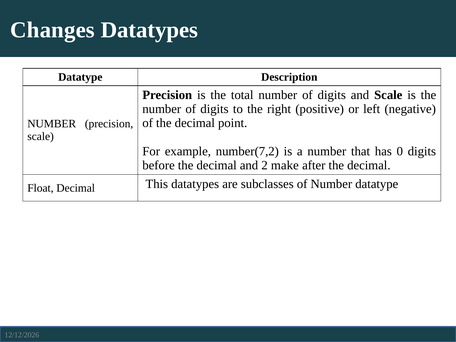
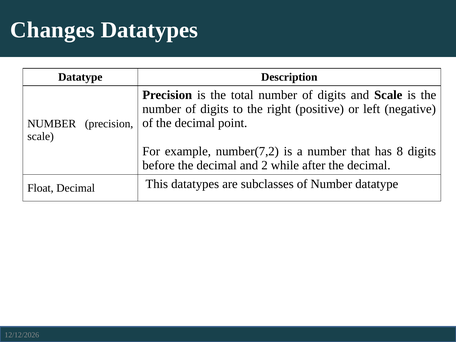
0: 0 -> 8
make: make -> while
